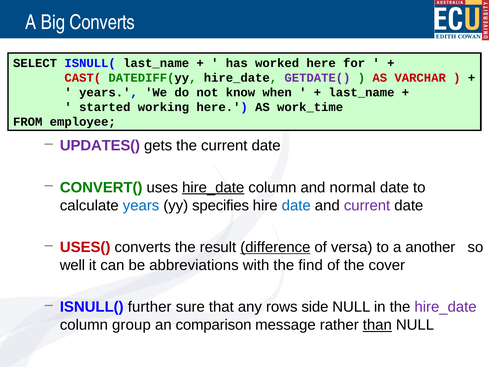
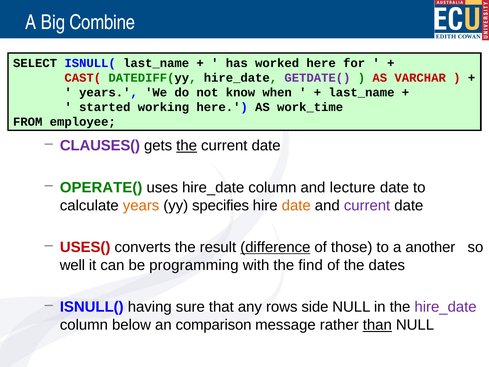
Big Converts: Converts -> Combine
UPDATES(: UPDATES( -> CLAUSES(
the at (187, 146) underline: none -> present
CONVERT(: CONVERT( -> OPERATE(
hire_date at (213, 187) underline: present -> none
normal: normal -> lecture
years at (141, 205) colour: blue -> orange
date at (296, 205) colour: blue -> orange
versa: versa -> those
abbreviations: abbreviations -> programming
cover: cover -> dates
further: further -> having
group: group -> below
